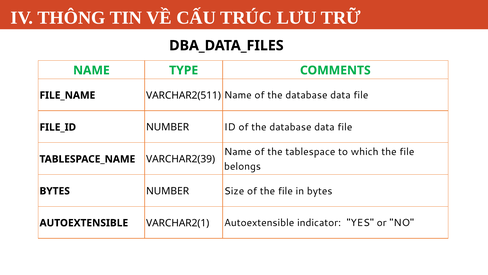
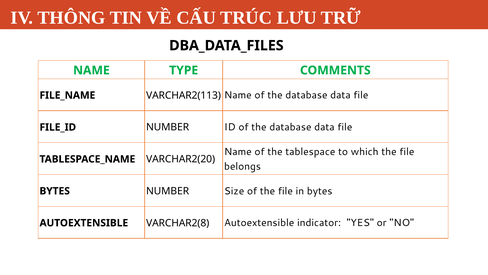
VARCHAR2(511: VARCHAR2(511 -> VARCHAR2(113
VARCHAR2(39: VARCHAR2(39 -> VARCHAR2(20
VARCHAR2(1: VARCHAR2(1 -> VARCHAR2(8
